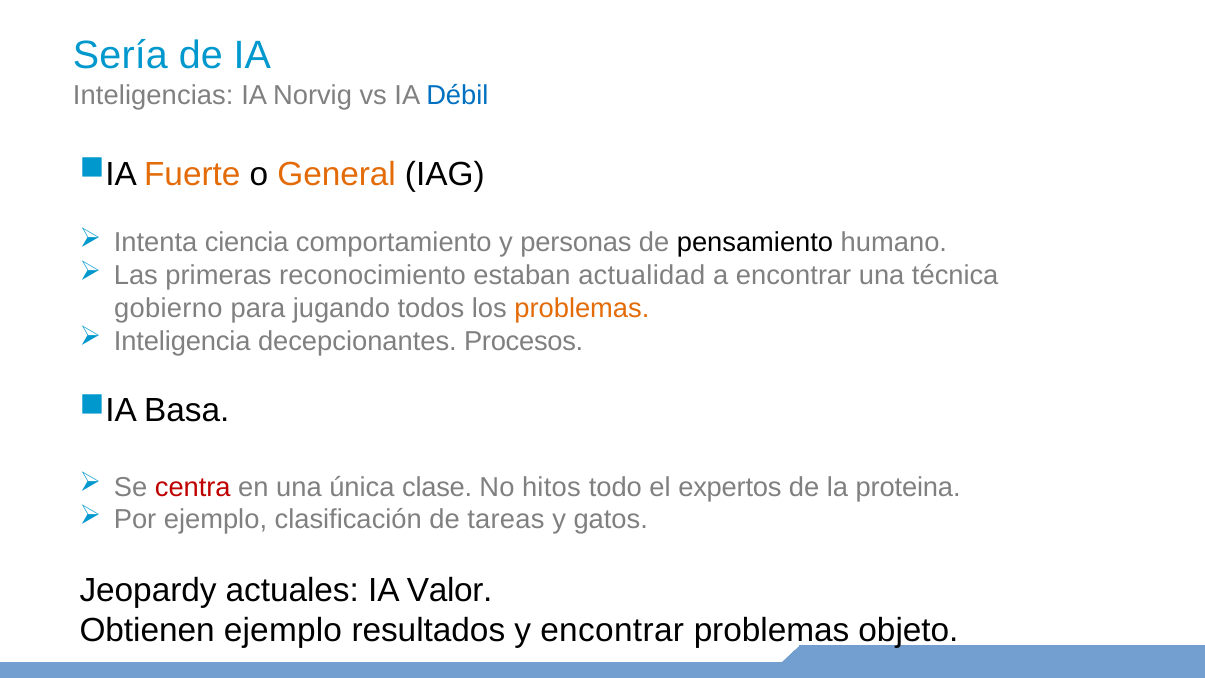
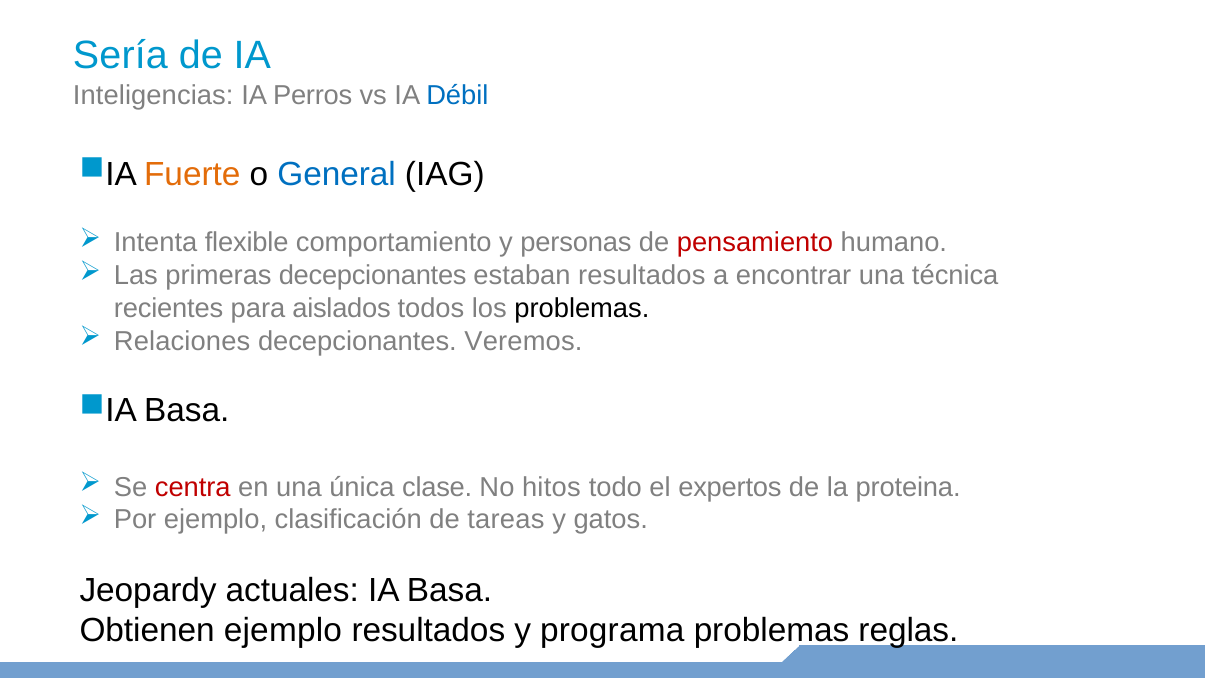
Norvig: Norvig -> Perros
General colour: orange -> blue
ciencia: ciencia -> flexible
pensamiento colour: black -> red
primeras reconocimiento: reconocimiento -> decepcionantes
estaban actualidad: actualidad -> resultados
gobierno: gobierno -> recientes
jugando: jugando -> aislados
problemas at (582, 308) colour: orange -> black
Inteligencia: Inteligencia -> Relaciones
Procesos: Procesos -> Veremos
IA Valor: Valor -> Basa
y encontrar: encontrar -> programa
objeto: objeto -> reglas
